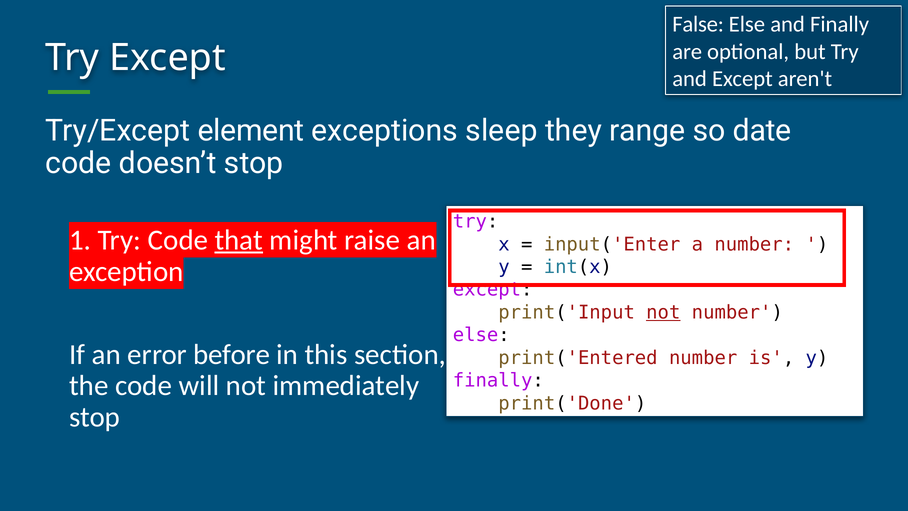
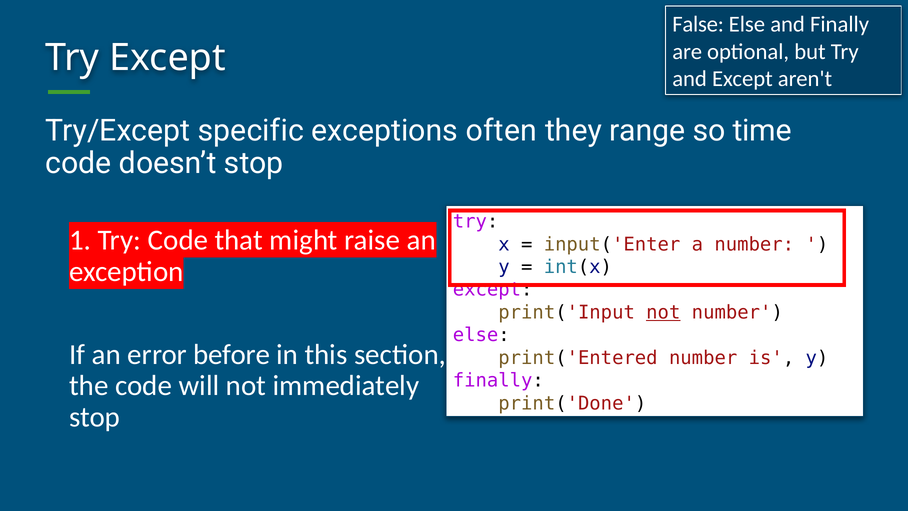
element: element -> specific
sleep: sleep -> often
date: date -> time
that underline: present -> none
